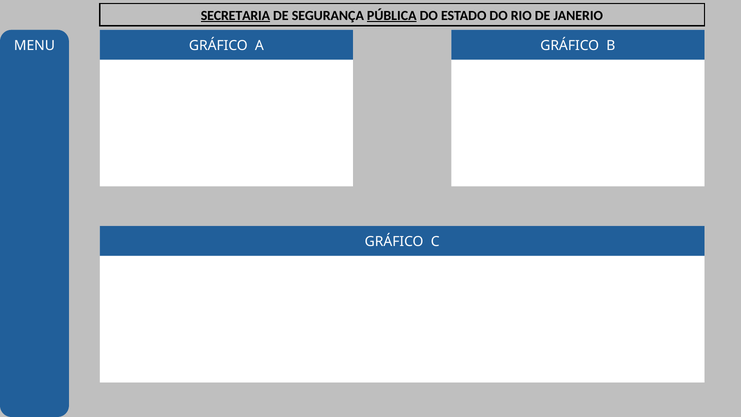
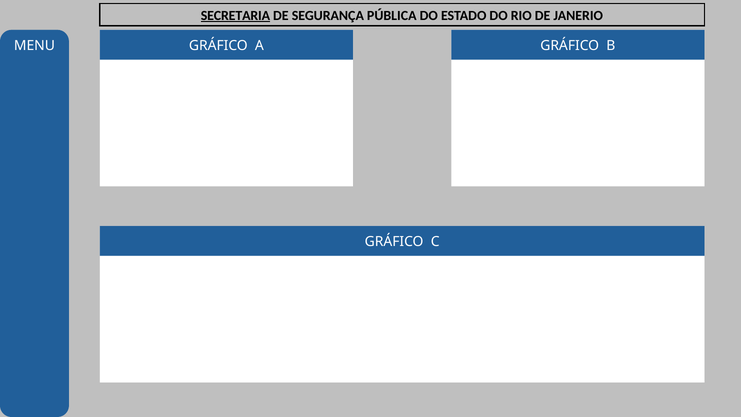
PÚBLICA underline: present -> none
